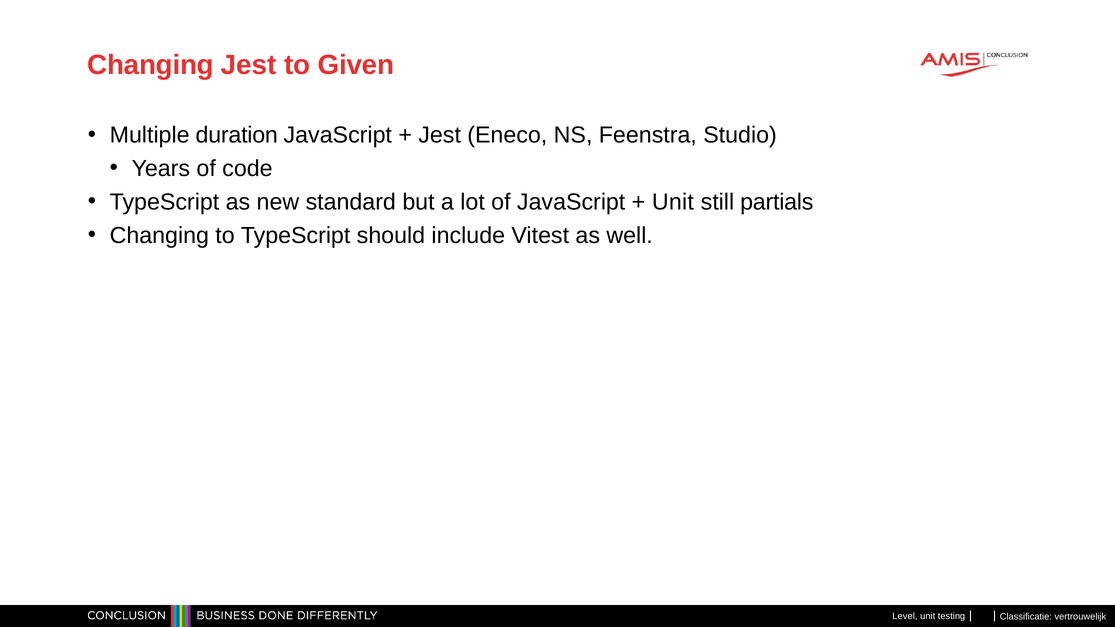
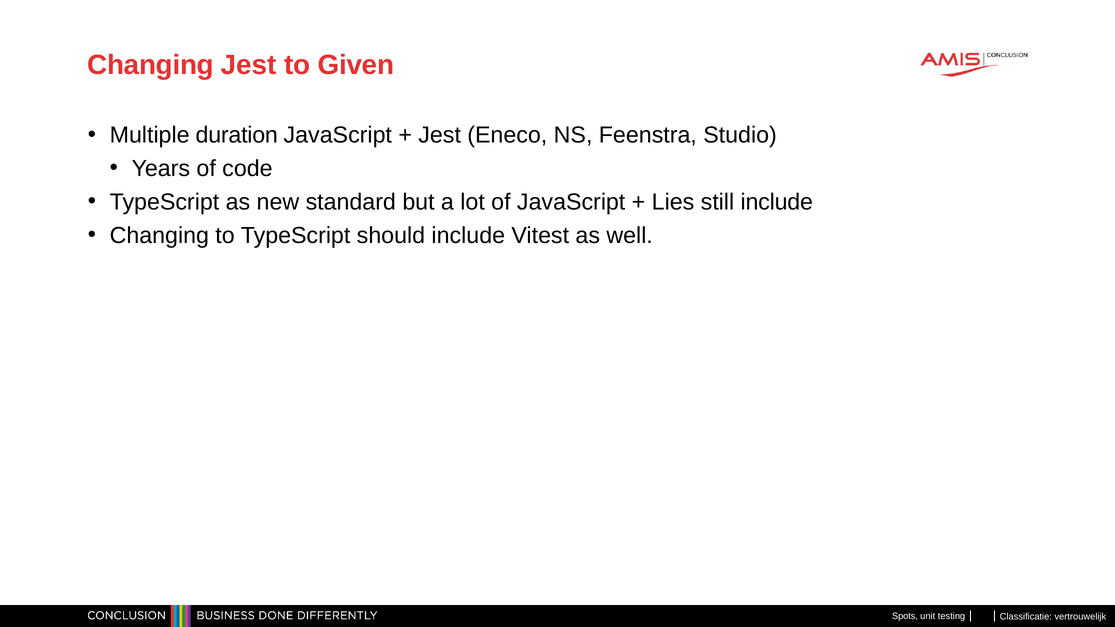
Unit at (673, 202): Unit -> Lies
still partials: partials -> include
Level: Level -> Spots
